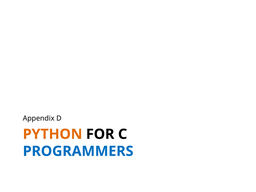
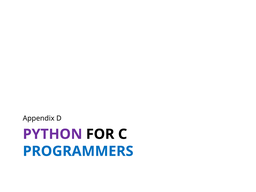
PYTHON colour: orange -> purple
